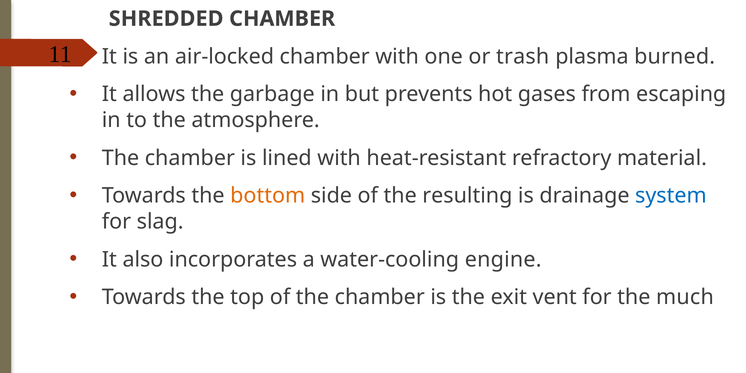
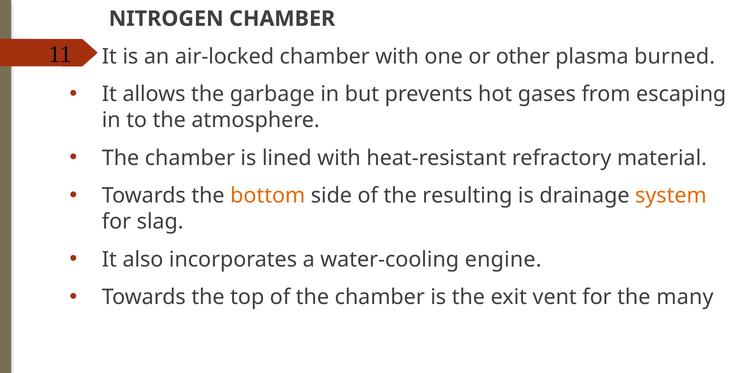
SHREDDED: SHREDDED -> NITROGEN
trash: trash -> other
system colour: blue -> orange
much: much -> many
